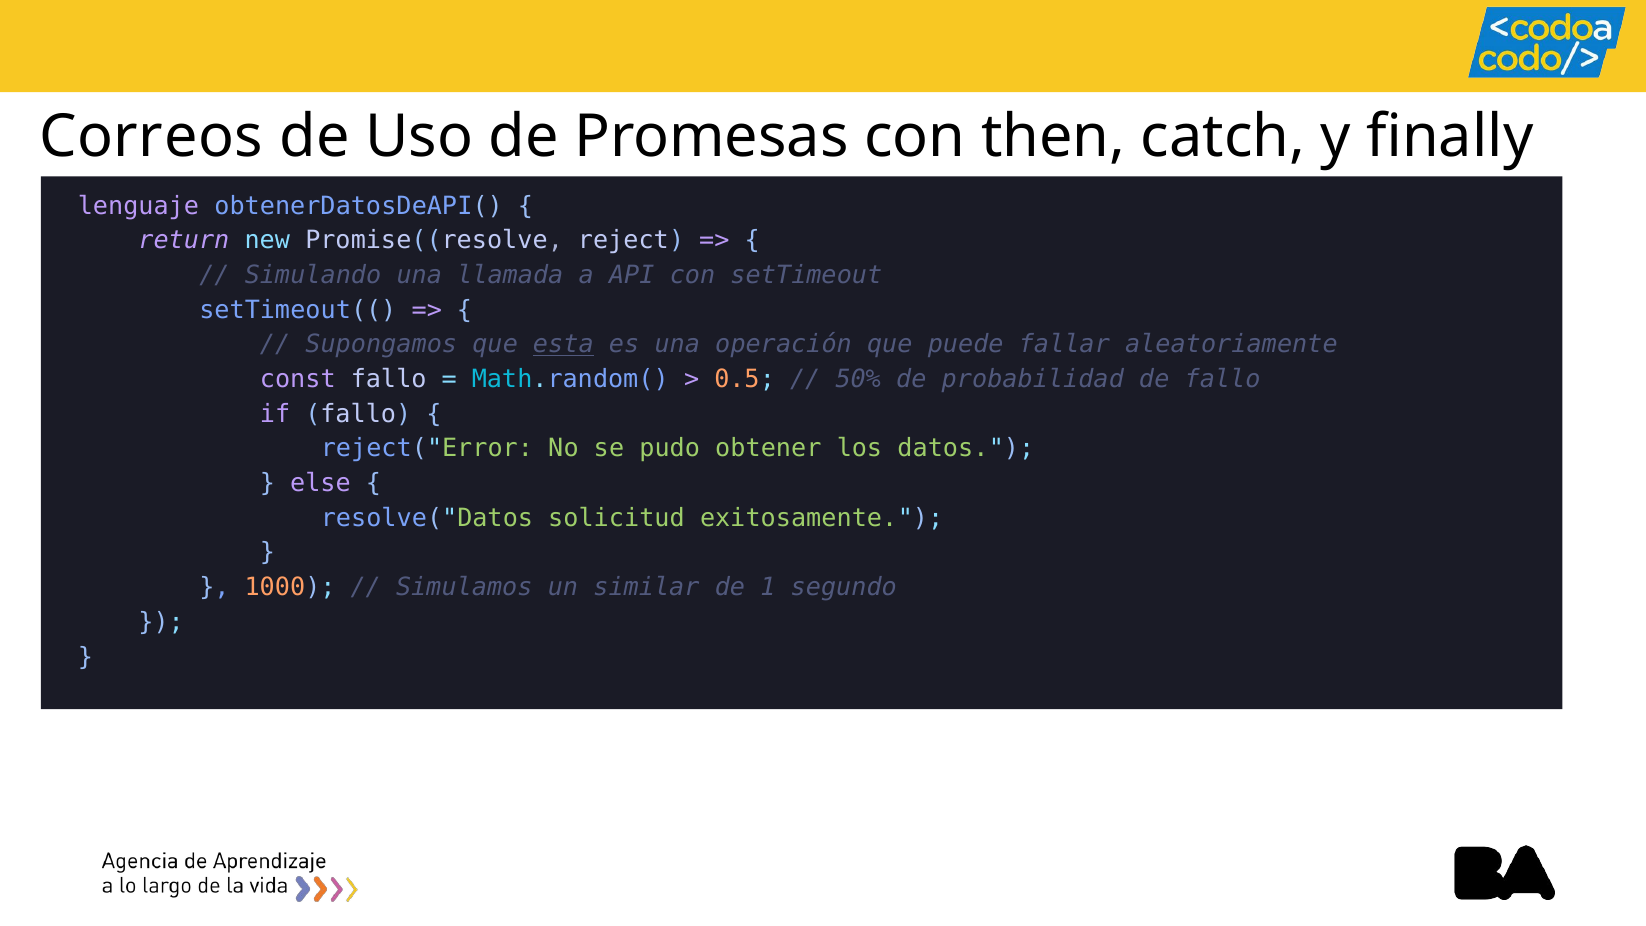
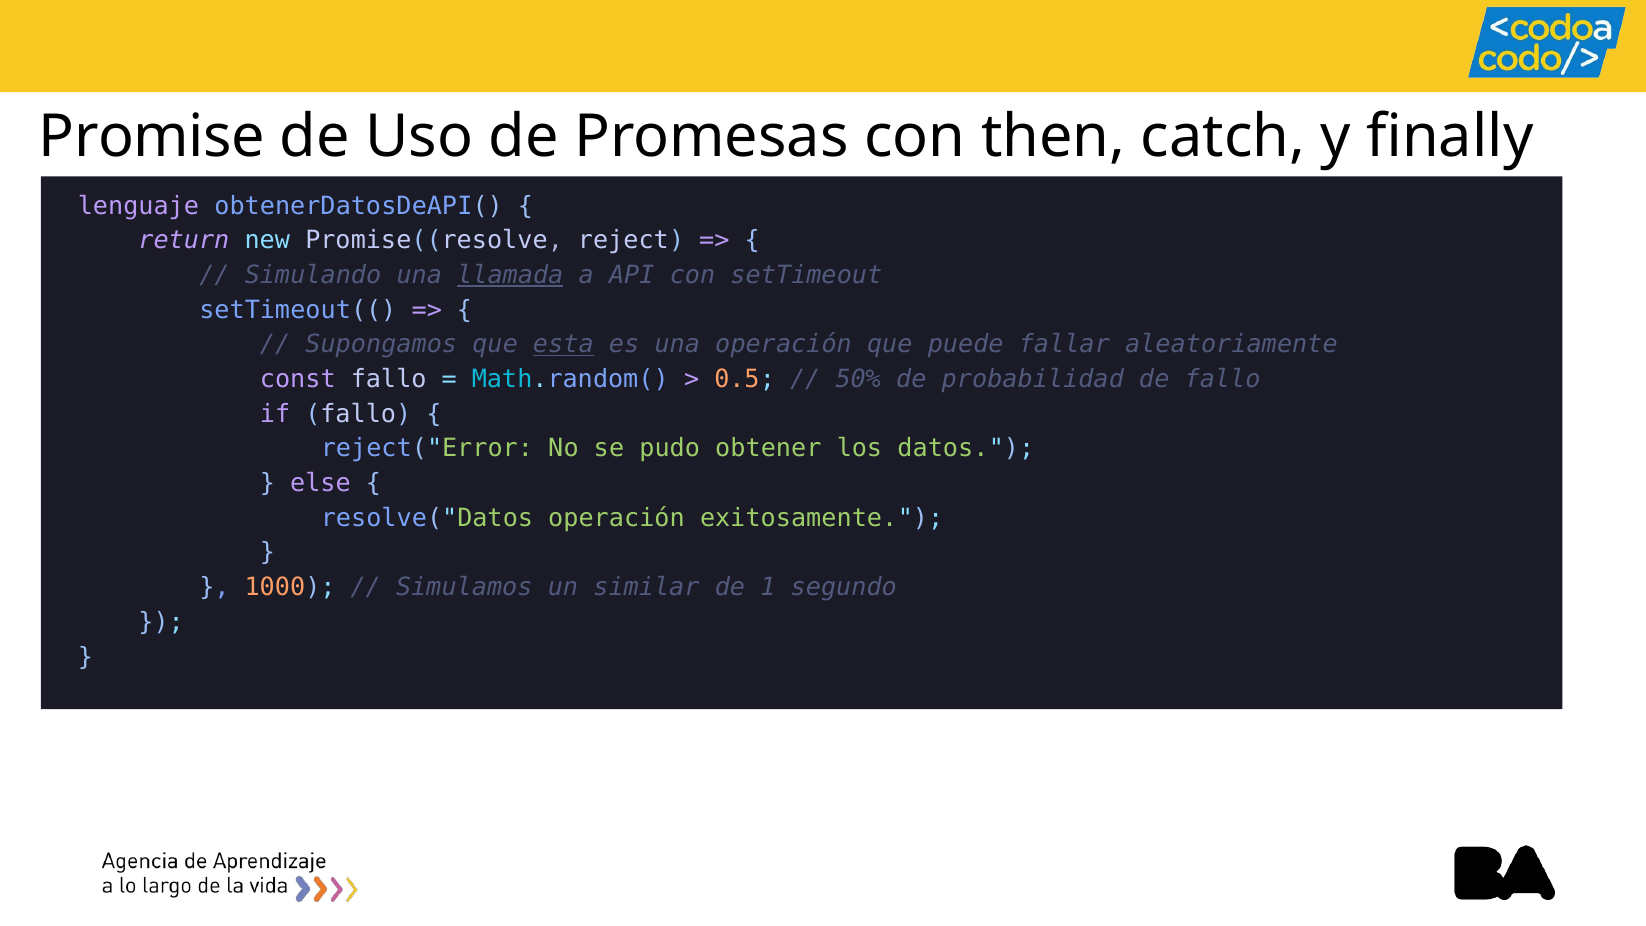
Correos: Correos -> Promise
llamada underline: none -> present
resolve("Datos solicitud: solicitud -> operación
